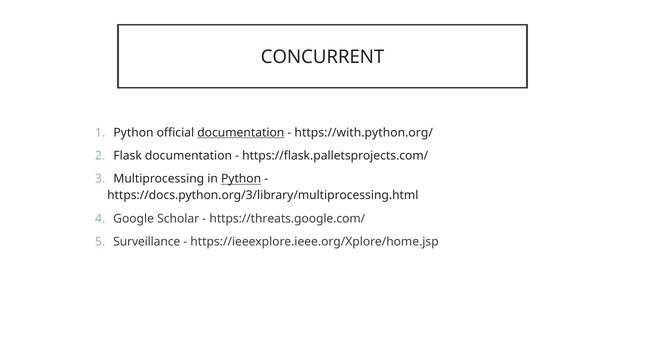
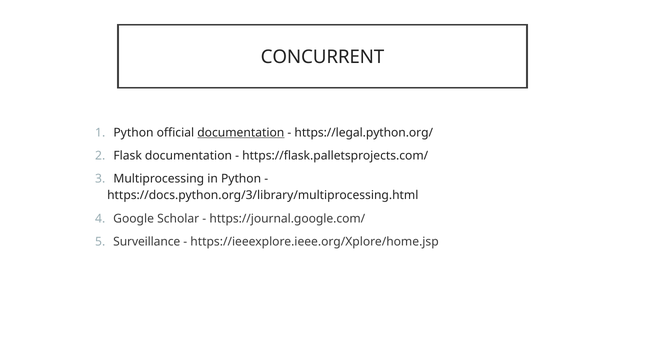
https://with.python.org/: https://with.python.org/ -> https://legal.python.org/
Python at (241, 179) underline: present -> none
https://threats.google.com/: https://threats.google.com/ -> https://journal.google.com/
